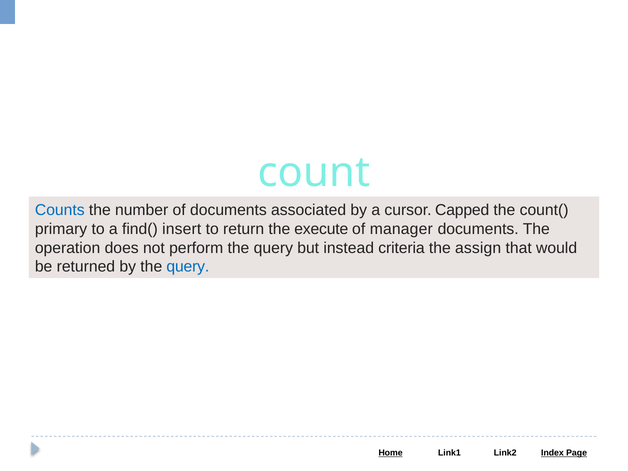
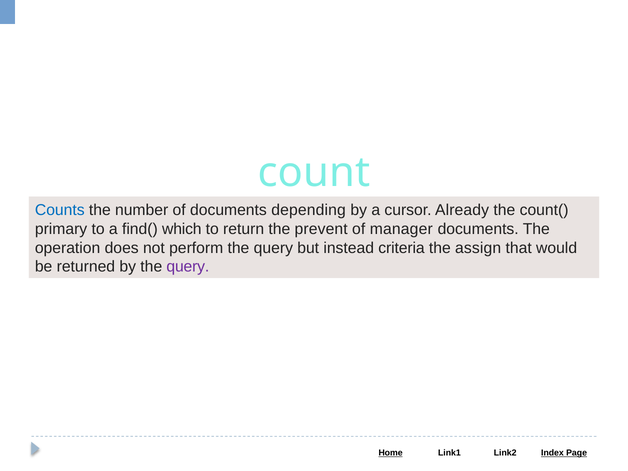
associated: associated -> depending
Capped: Capped -> Already
insert: insert -> which
execute: execute -> prevent
query at (188, 267) colour: blue -> purple
